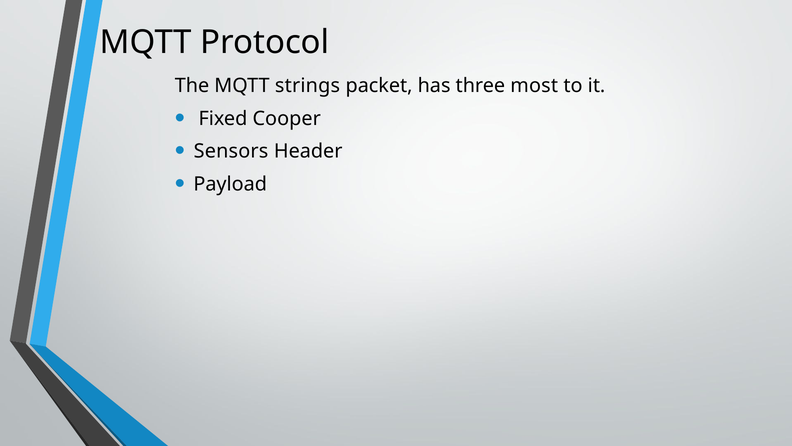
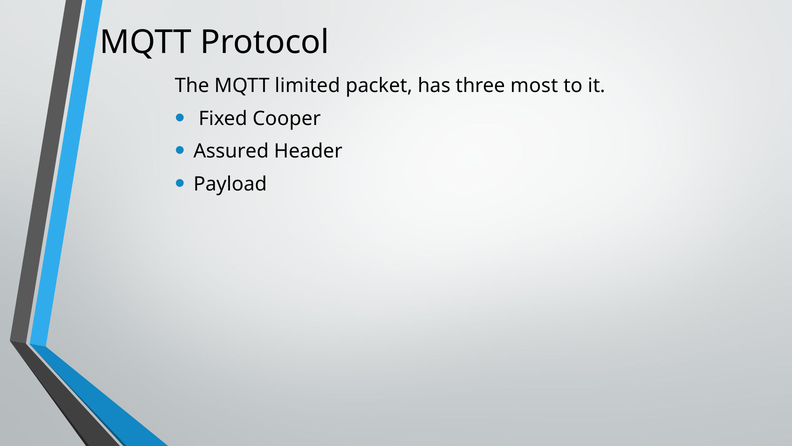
strings: strings -> limited
Sensors: Sensors -> Assured
